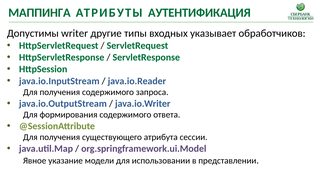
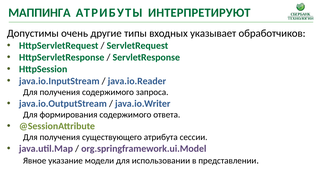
АУТЕНТИФИКАЦИЯ: АУТЕНТИФИКАЦИЯ -> ИНТЕРПРЕТИРУЮТ
writer: writer -> очень
